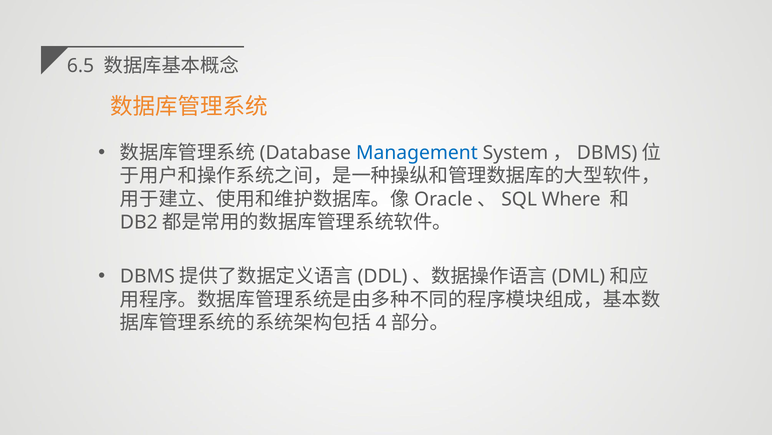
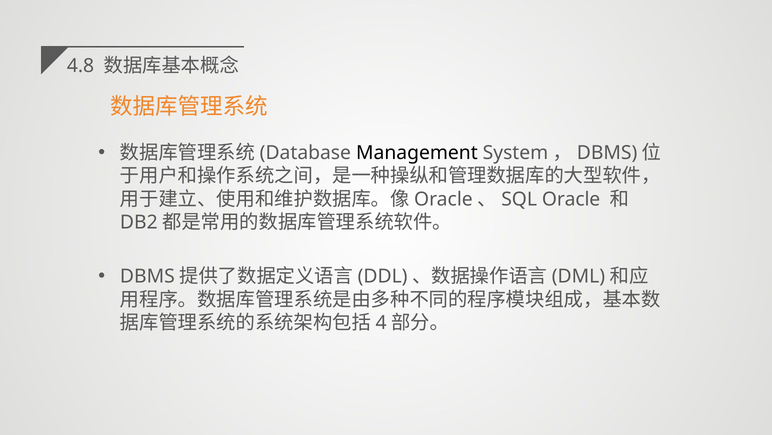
6.5: 6.5 -> 4.8
Management colour: blue -> black
Where at (571, 199): Where -> Oracle
